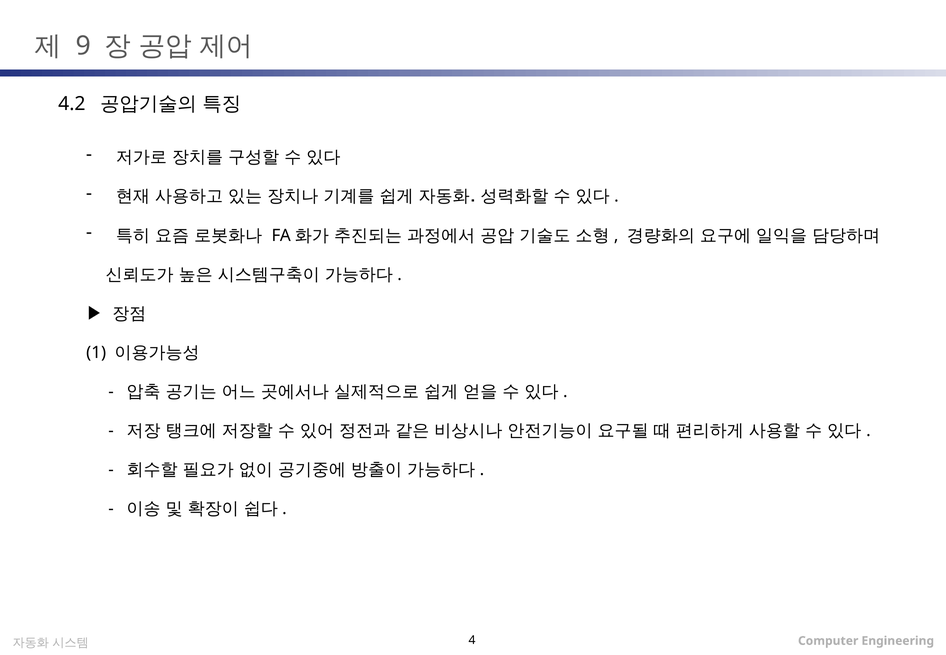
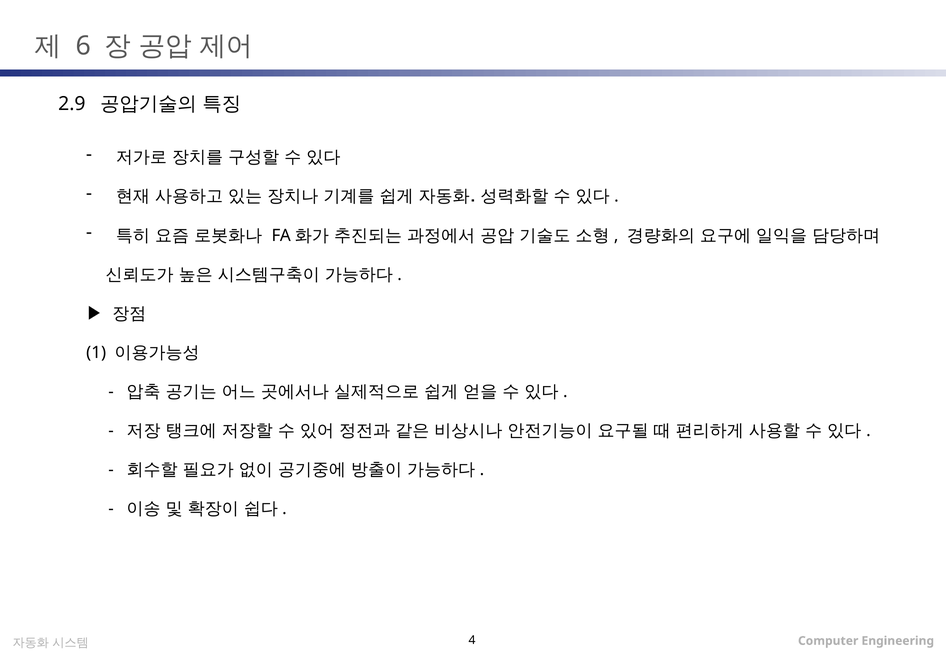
9: 9 -> 6
4.2: 4.2 -> 2.9
